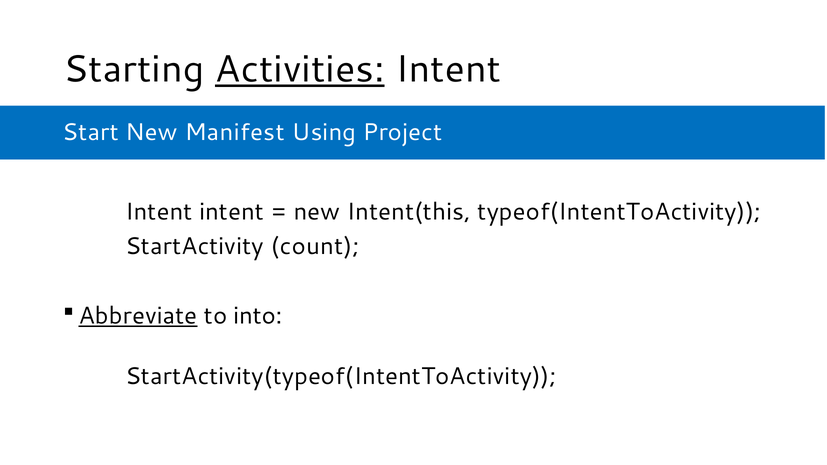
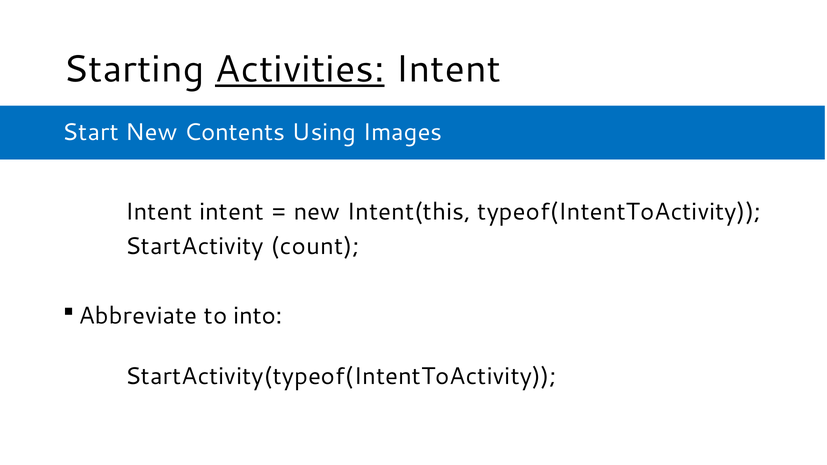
Manifest: Manifest -> Contents
Project: Project -> Images
Abbreviate underline: present -> none
